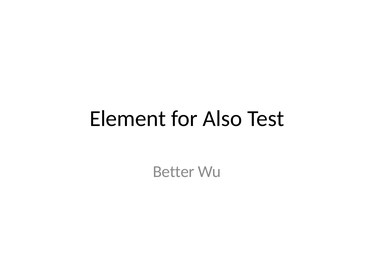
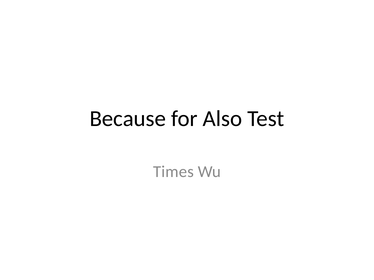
Element: Element -> Because
Better: Better -> Times
